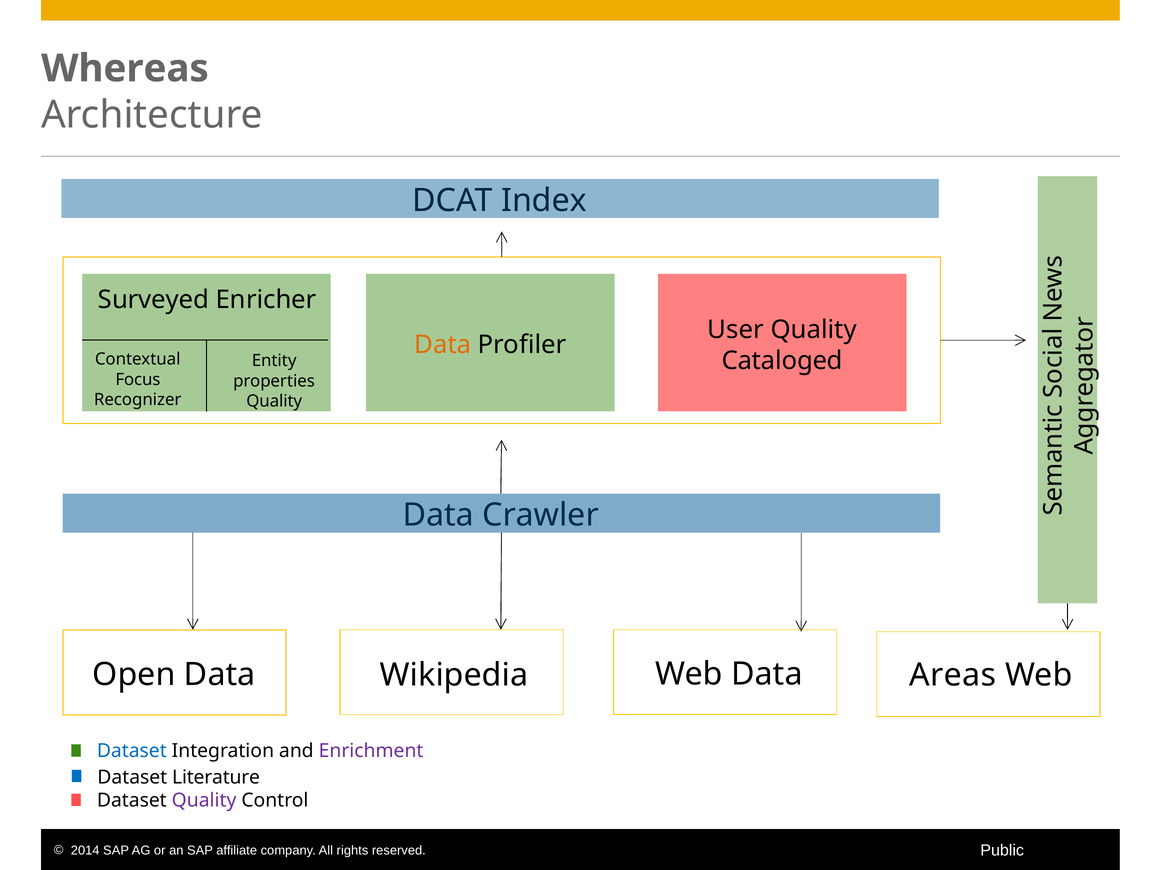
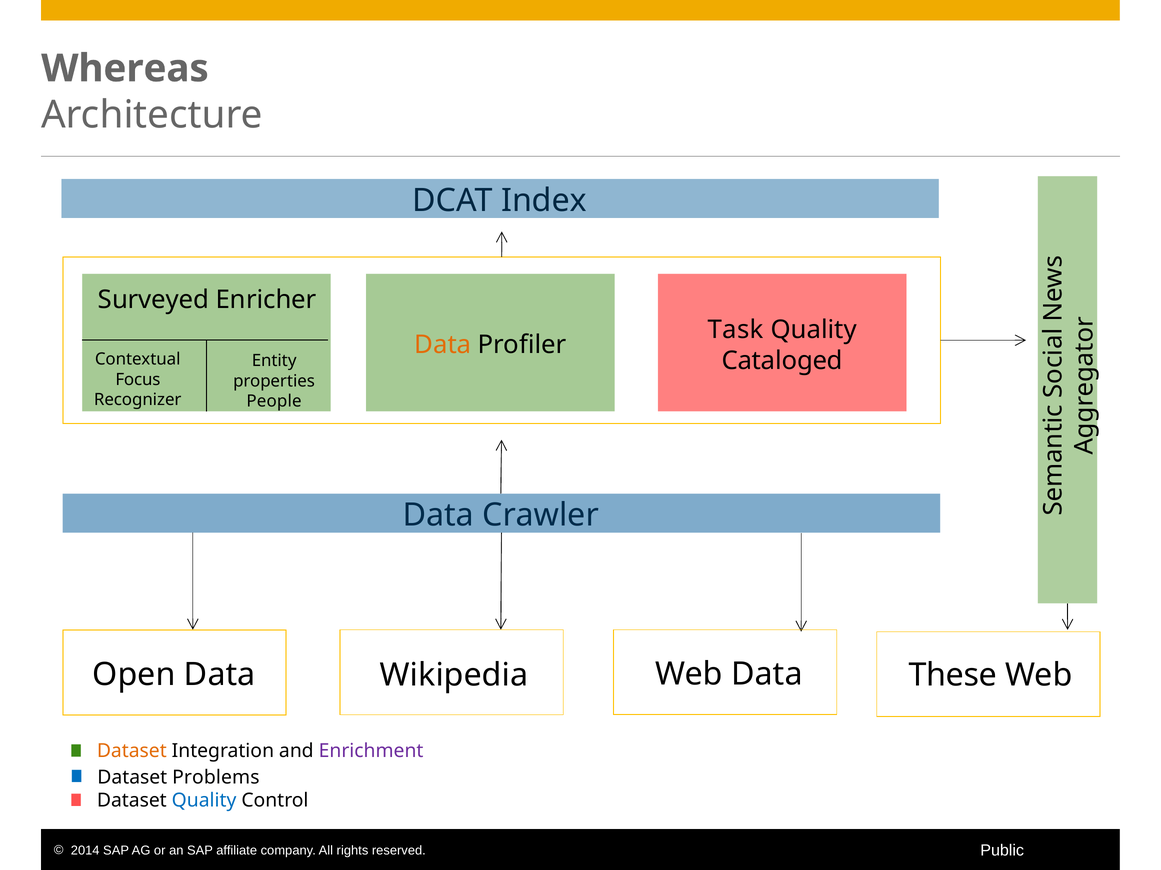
User: User -> Task
Quality at (274, 402): Quality -> People
Areas: Areas -> These
Dataset at (132, 752) colour: blue -> orange
Literature: Literature -> Problems
Quality at (204, 801) colour: purple -> blue
